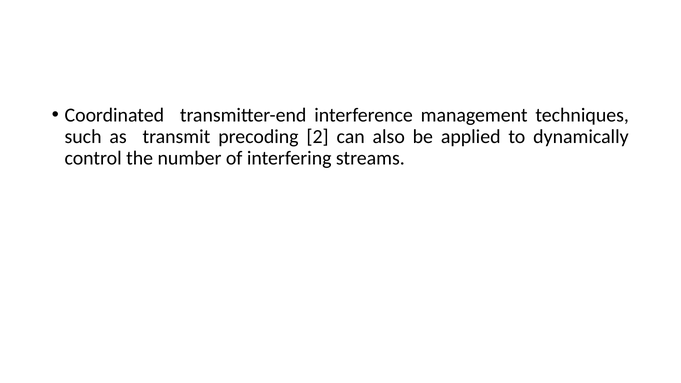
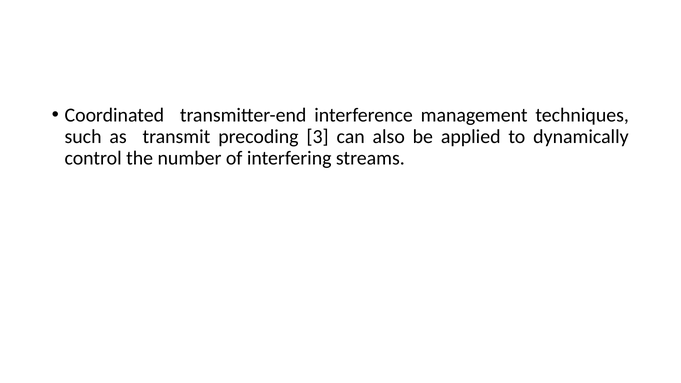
2: 2 -> 3
